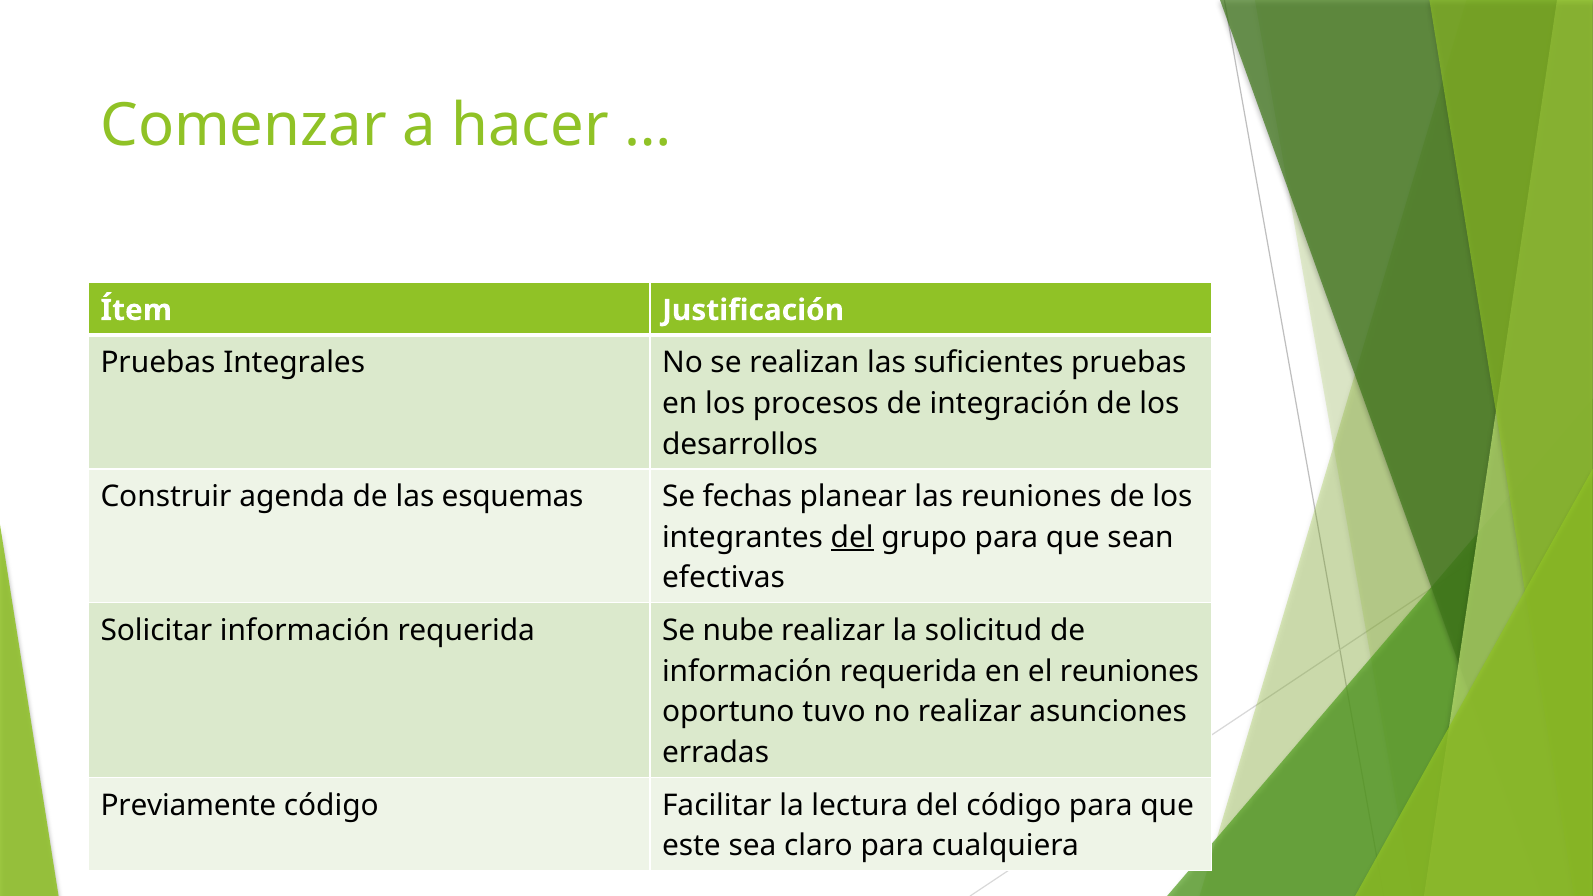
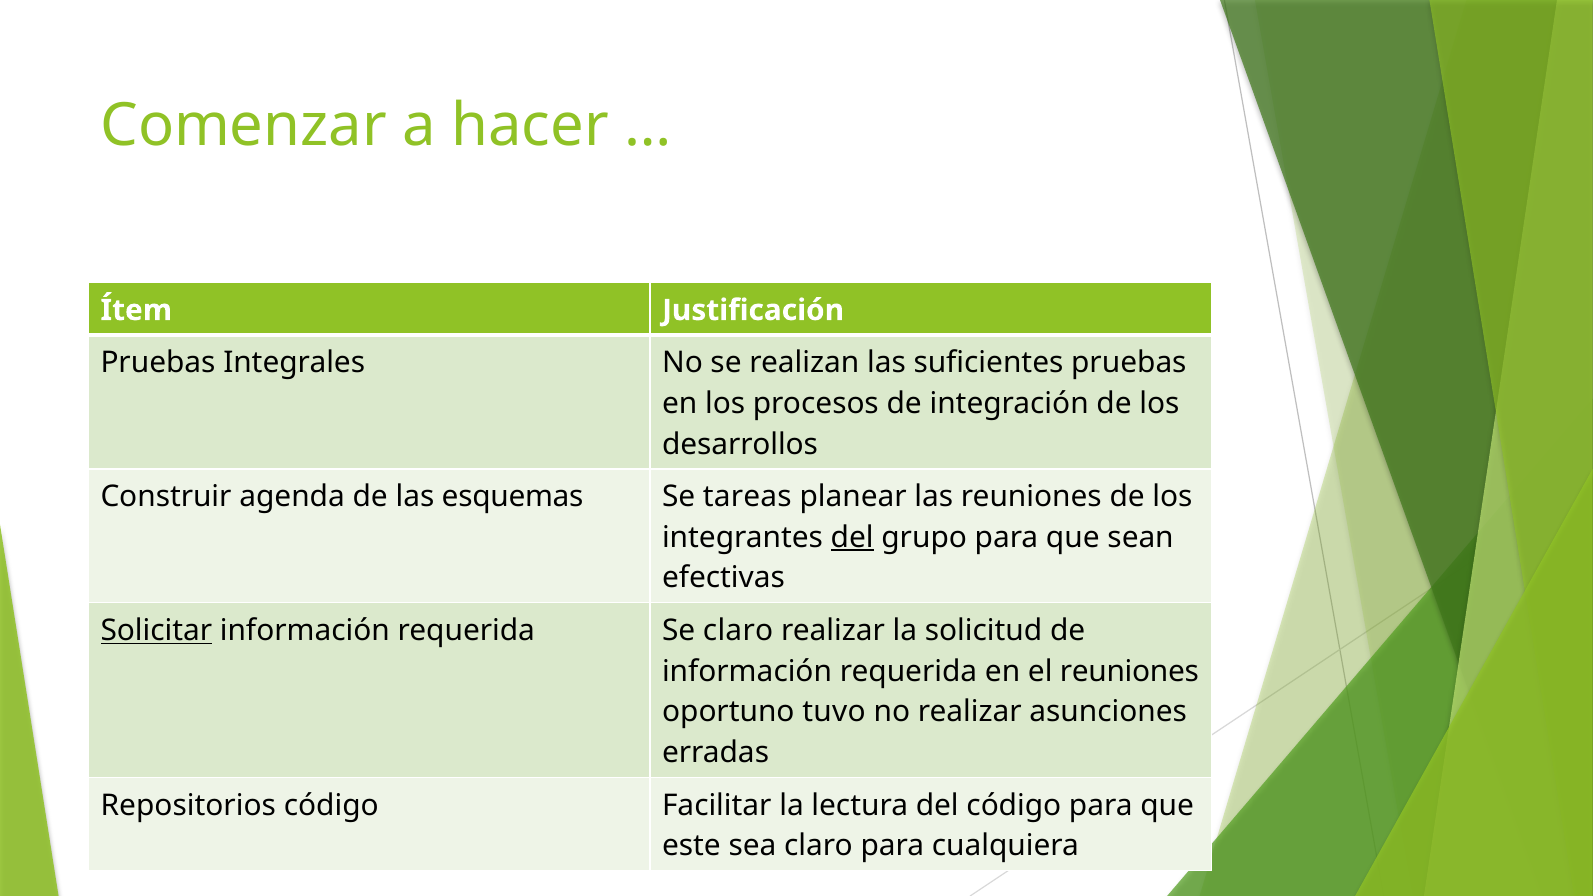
fechas: fechas -> tareas
Solicitar underline: none -> present
Se nube: nube -> claro
Previamente: Previamente -> Repositorios
